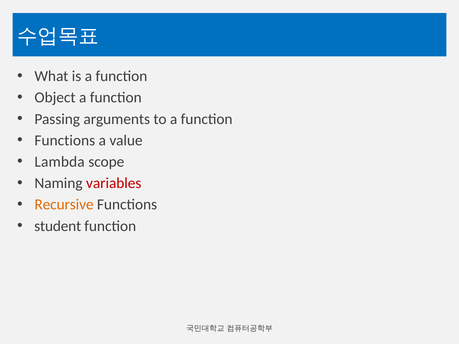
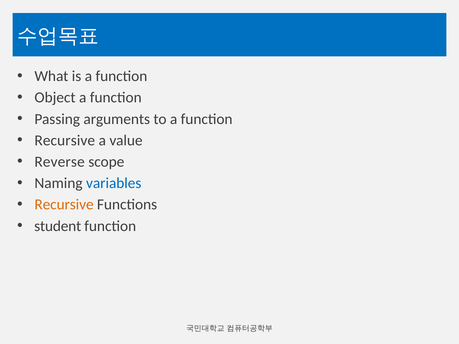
Functions at (65, 140): Functions -> Recursive
Lambda: Lambda -> Reverse
variables colour: red -> blue
